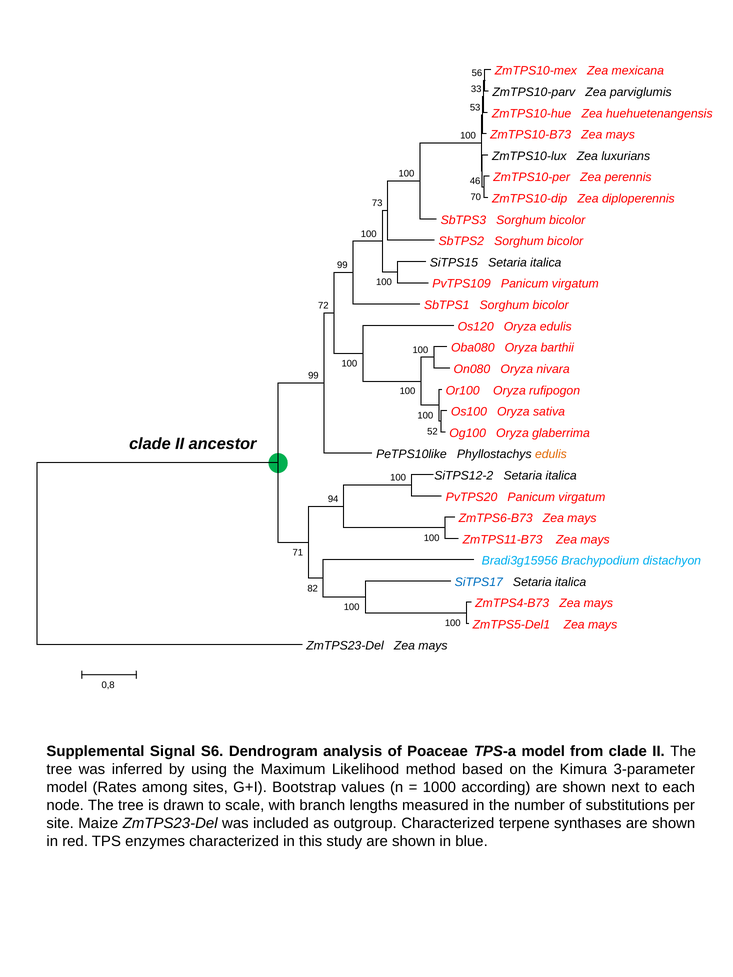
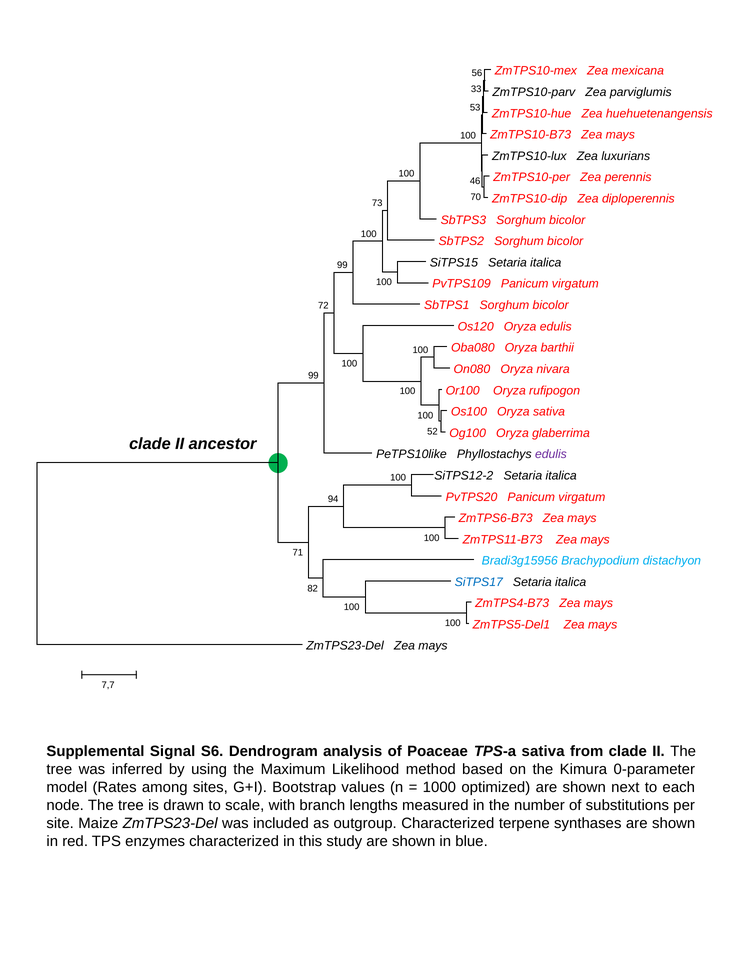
edulis at (551, 454) colour: orange -> purple
0,8: 0,8 -> 7,7
TPS-a model: model -> sativa
3-parameter: 3-parameter -> 0-parameter
according: according -> optimized
